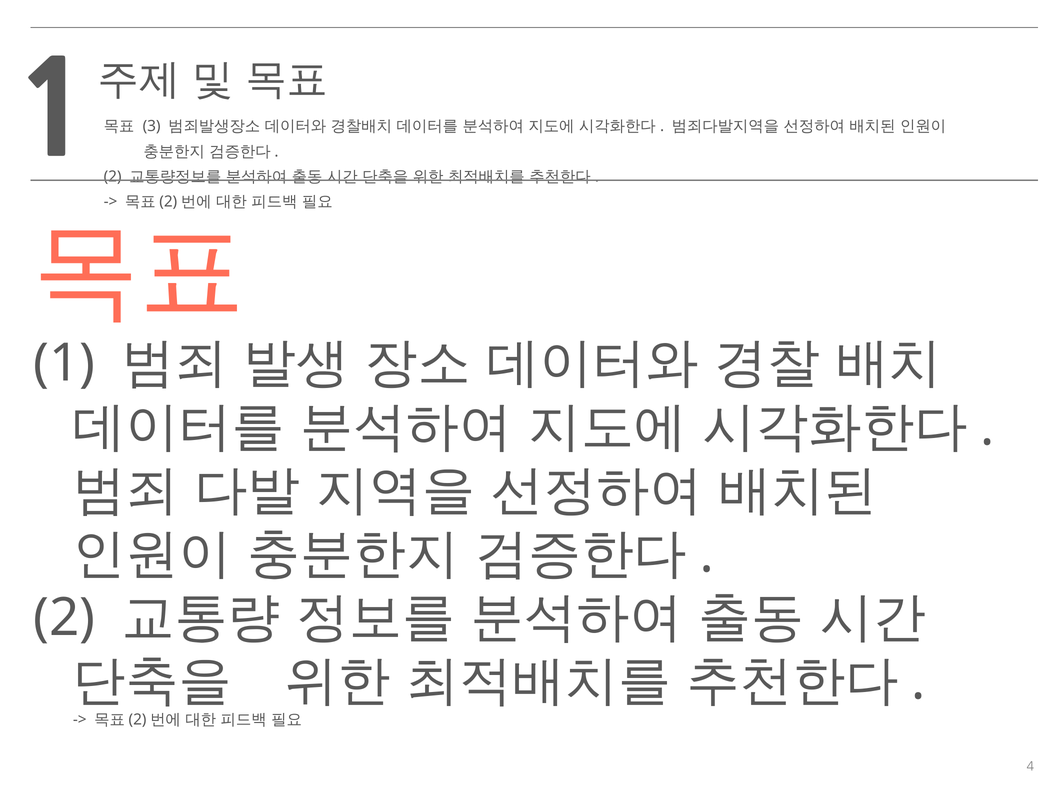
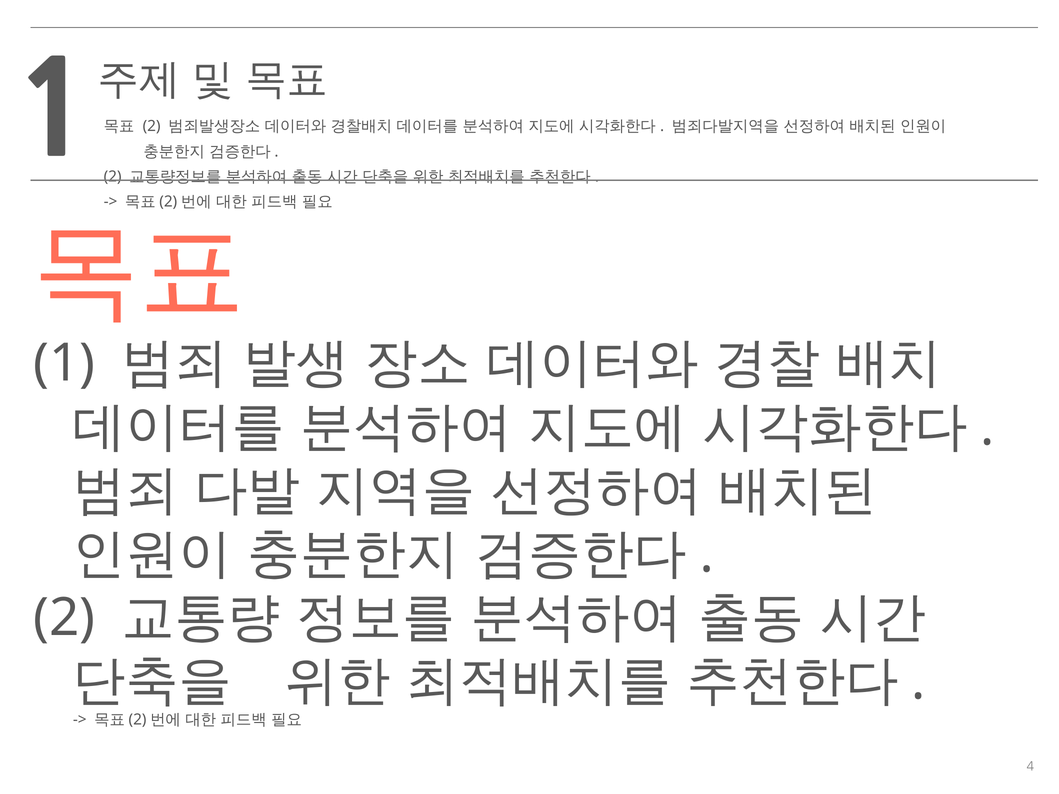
3 at (152, 126): 3 -> 2
